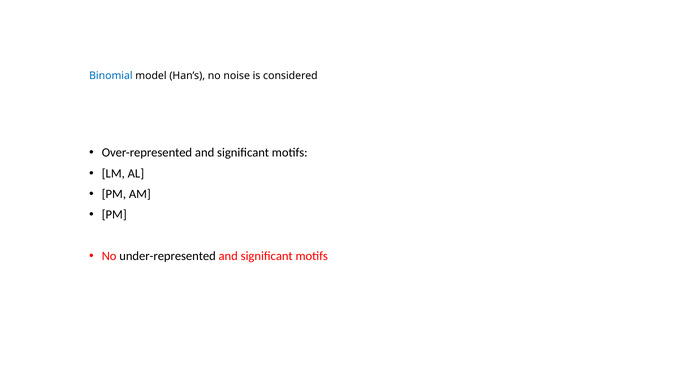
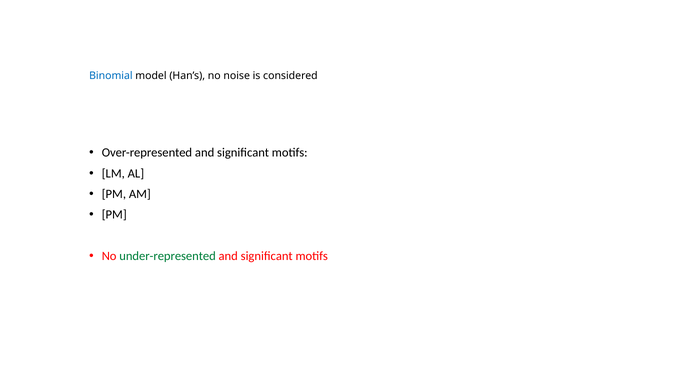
under-represented colour: black -> green
